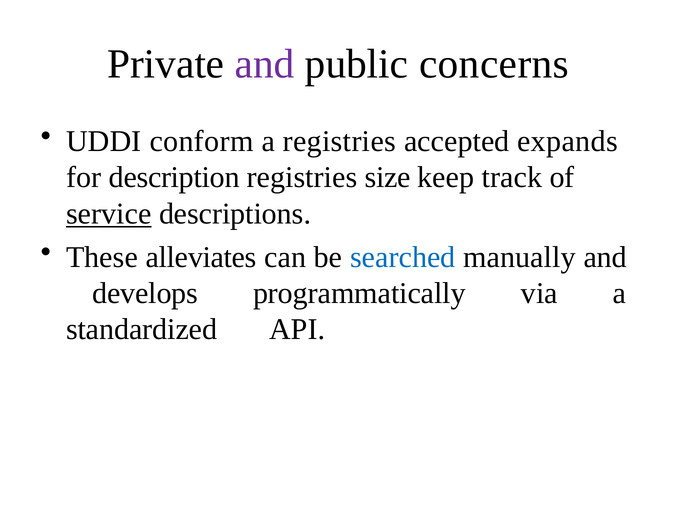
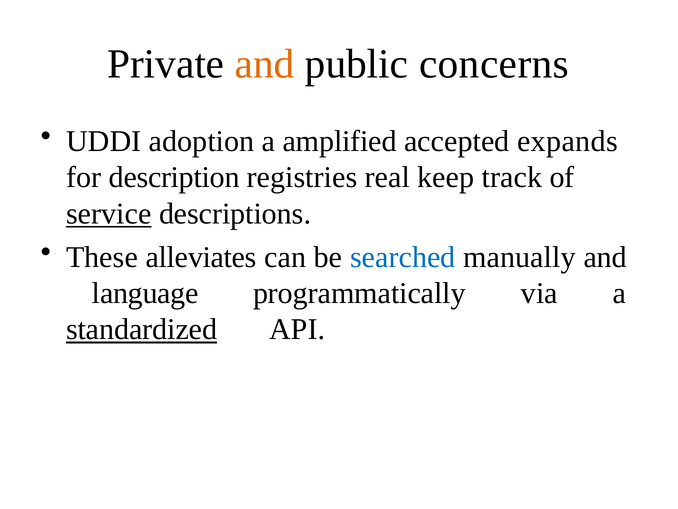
and at (265, 64) colour: purple -> orange
conform: conform -> adoption
a registries: registries -> amplified
size: size -> real
develops: develops -> language
standardized underline: none -> present
